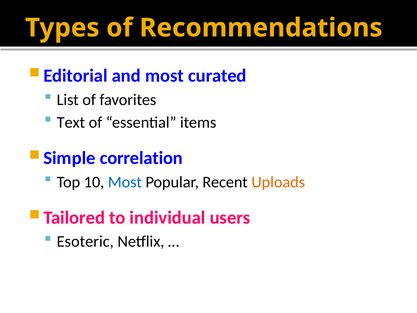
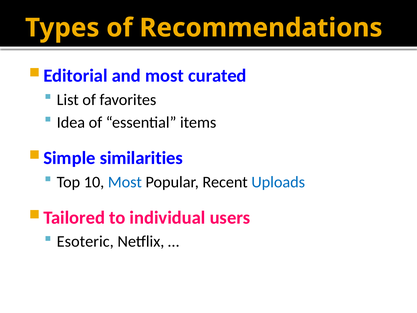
Text: Text -> Idea
correlation: correlation -> similarities
Uploads colour: orange -> blue
